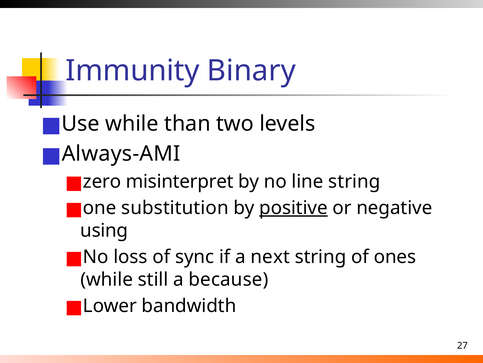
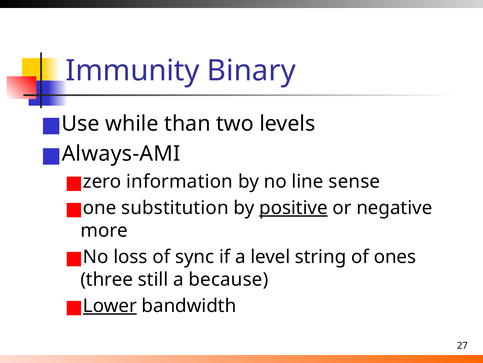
misinterpret: misinterpret -> information
line string: string -> sense
using: using -> more
next: next -> level
while at (107, 279): while -> three
Lower underline: none -> present
